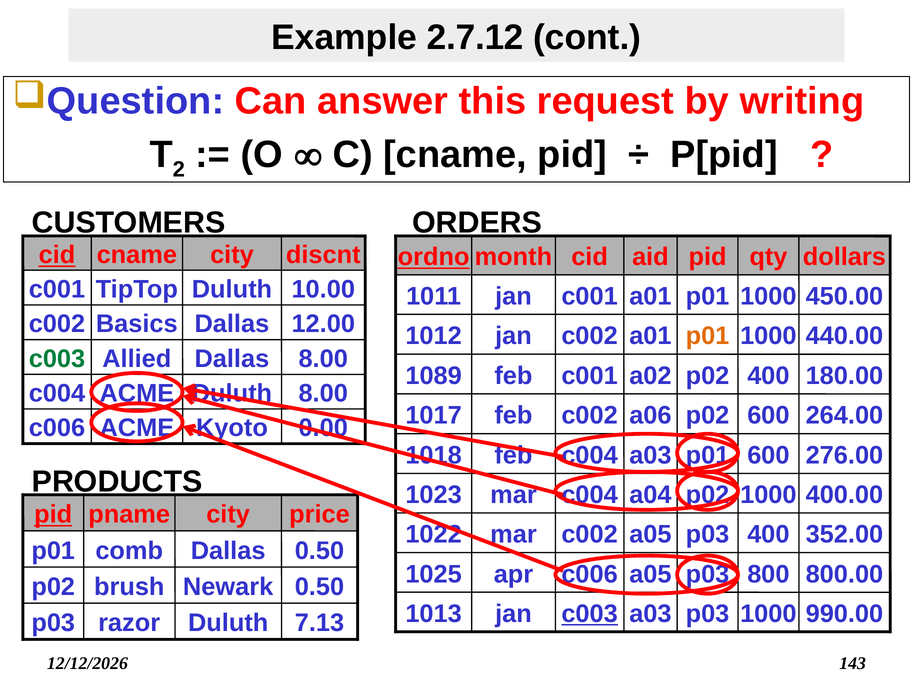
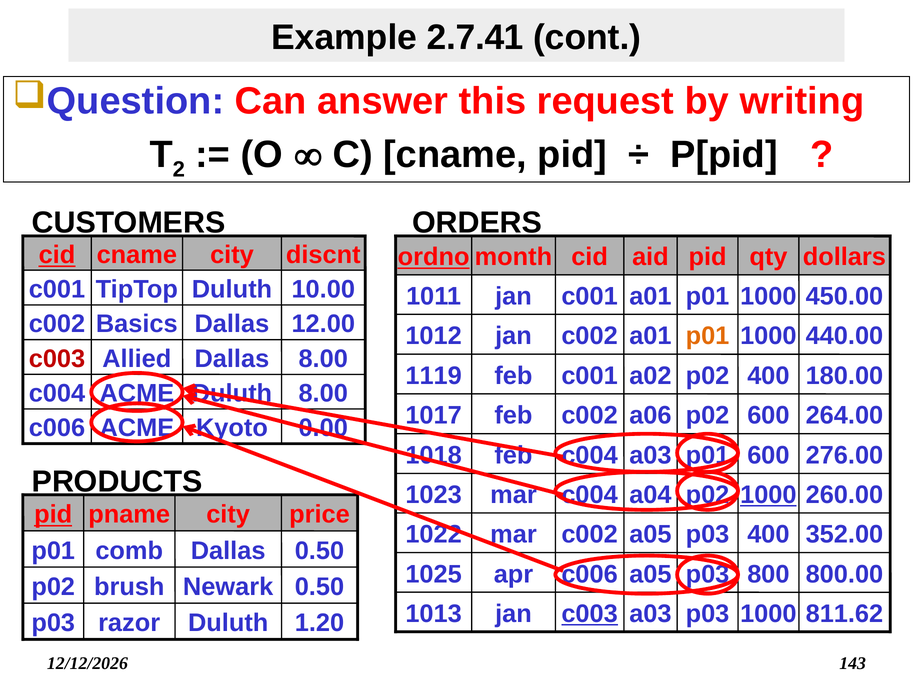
2.7.12: 2.7.12 -> 2.7.41
c003 at (57, 359) colour: green -> red
1089: 1089 -> 1119
1000 at (768, 495) underline: none -> present
400.00: 400.00 -> 260.00
990.00: 990.00 -> 811.62
7.13: 7.13 -> 1.20
